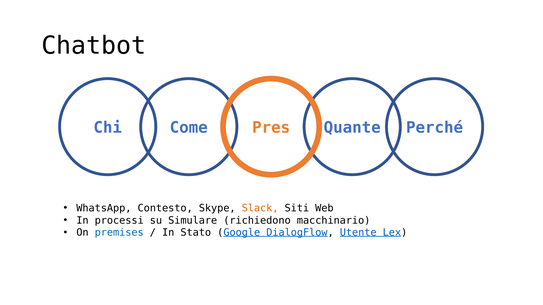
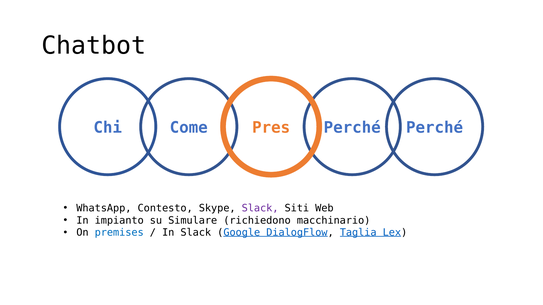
Quante at (352, 128): Quante -> Perché
Slack at (260, 208) colour: orange -> purple
processi: processi -> impianto
In Stato: Stato -> Slack
Utente: Utente -> Taglia
